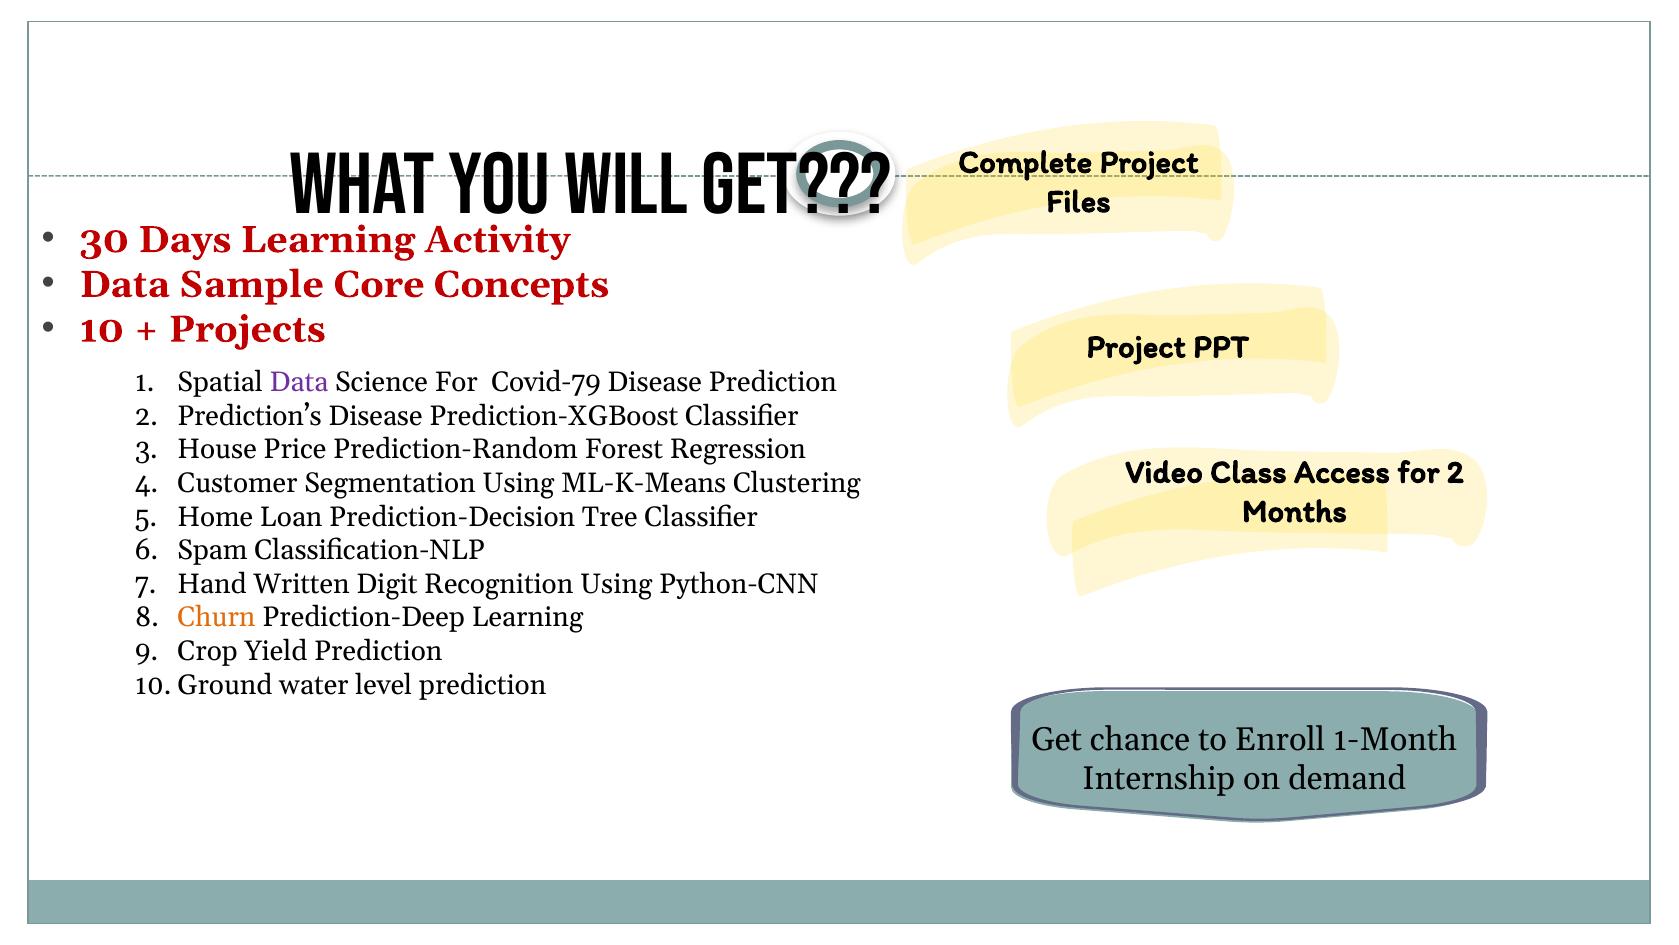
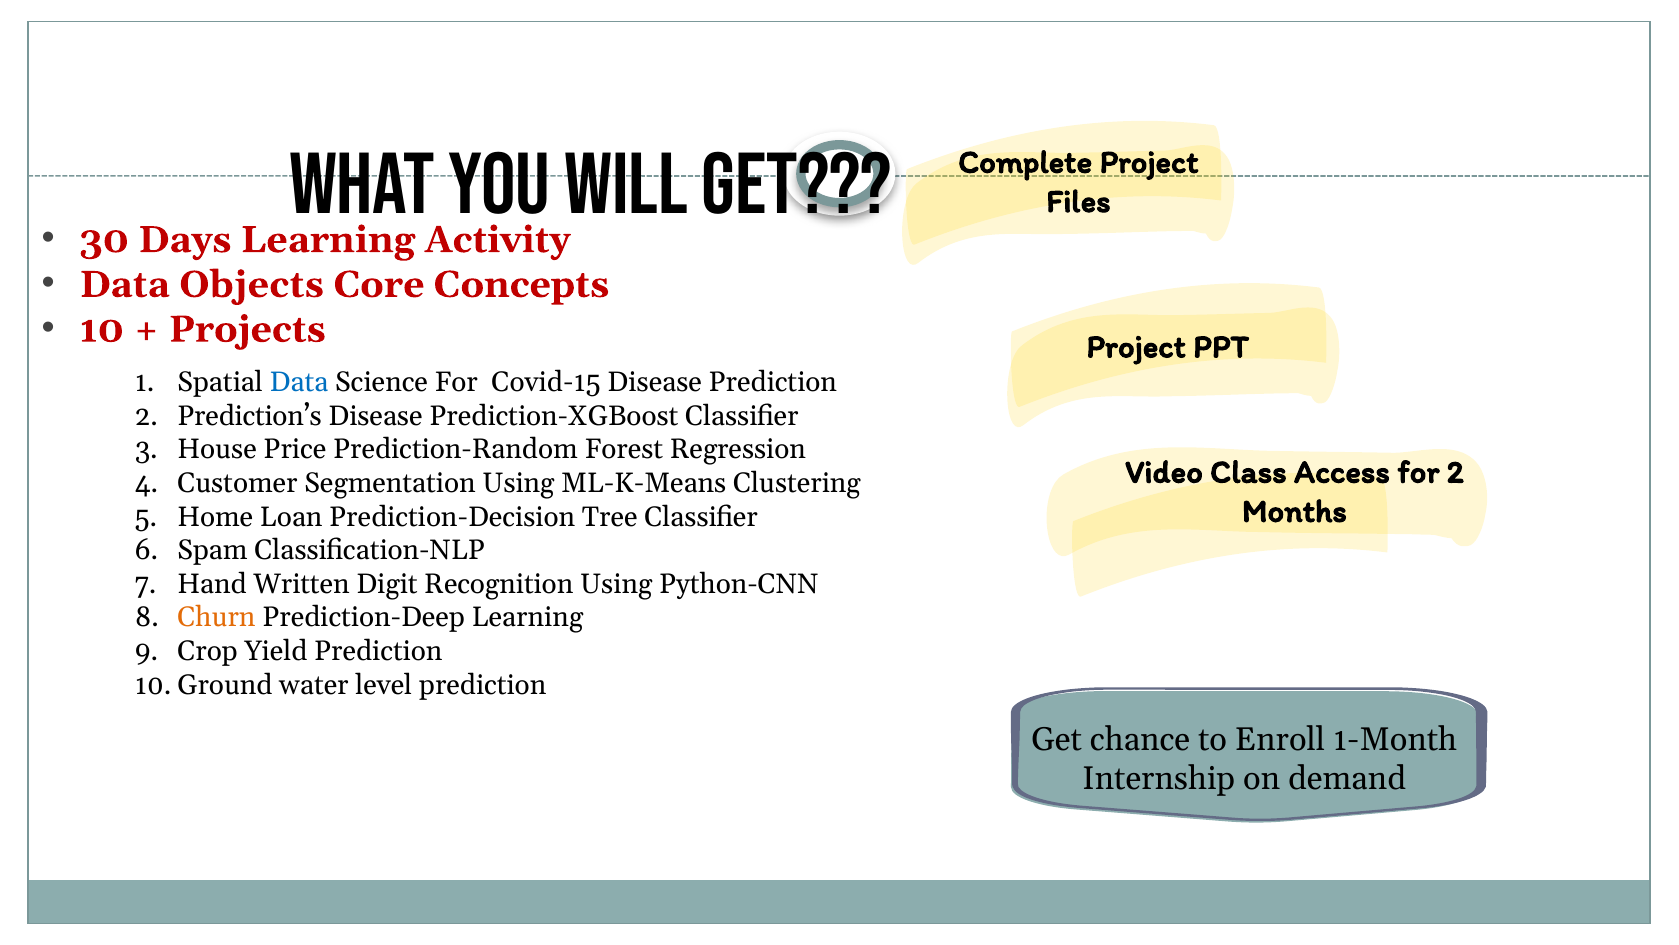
Sample: Sample -> Objects
Data at (299, 382) colour: purple -> blue
Covid-79: Covid-79 -> Covid-15
